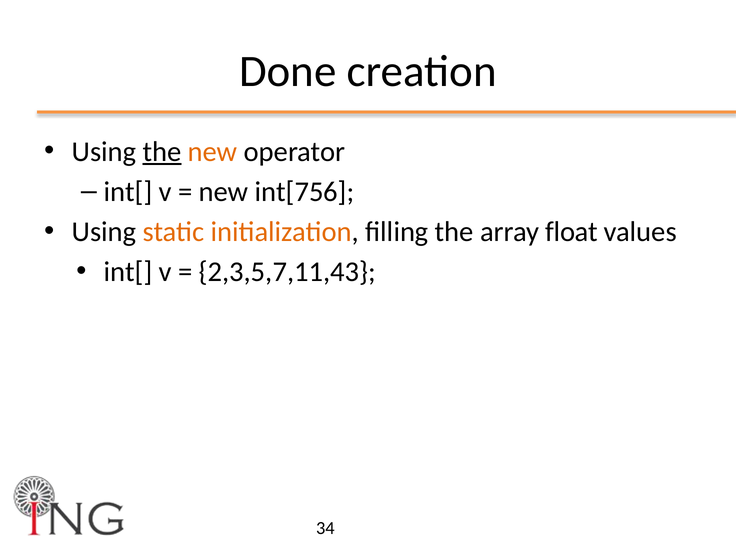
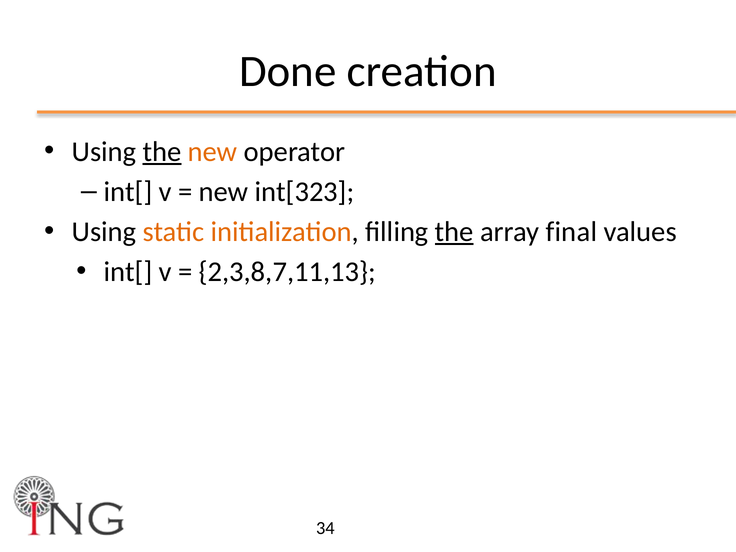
int[756: int[756 -> int[323
the at (454, 232) underline: none -> present
float: float -> final
2,3,5,7,11,43: 2,3,5,7,11,43 -> 2,3,8,7,11,13
